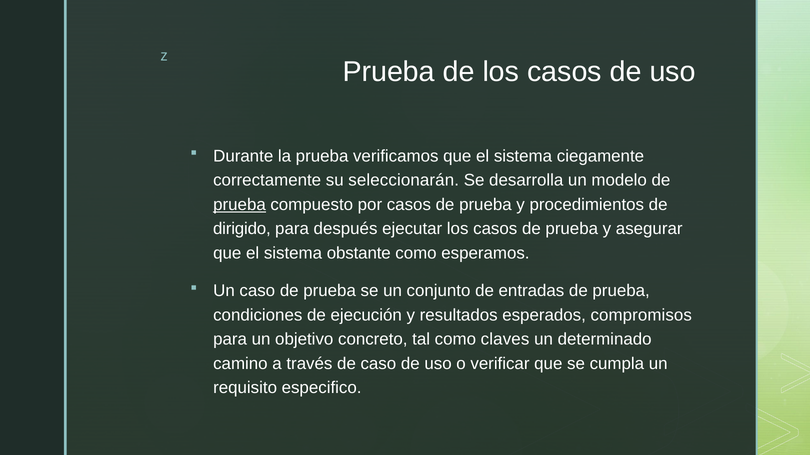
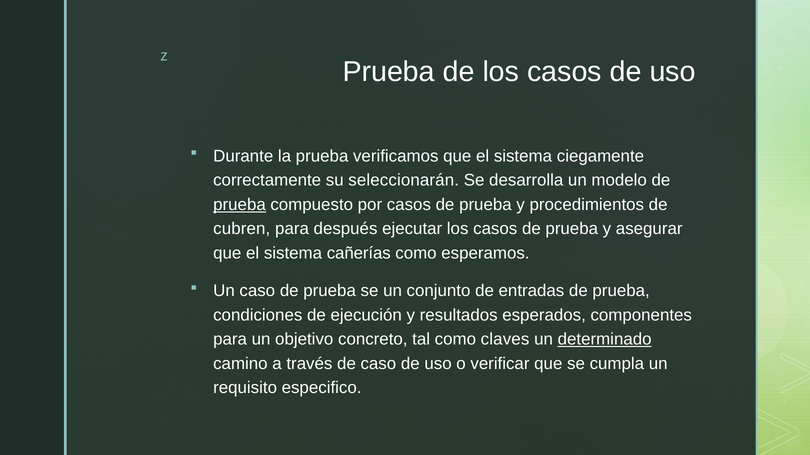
dirigido: dirigido -> cubren
obstante: obstante -> cañerías
compromisos: compromisos -> componentes
determinado underline: none -> present
